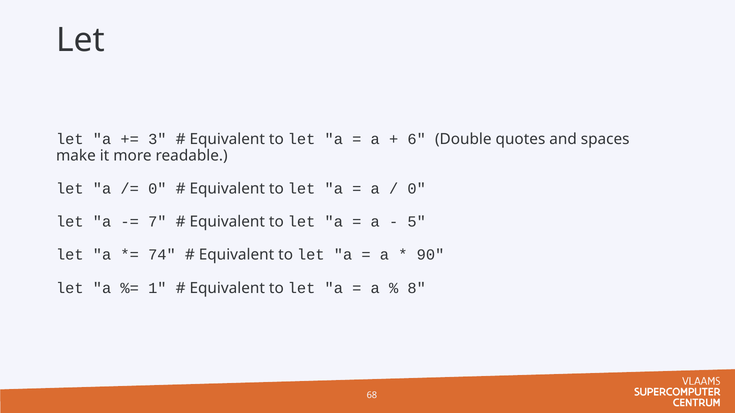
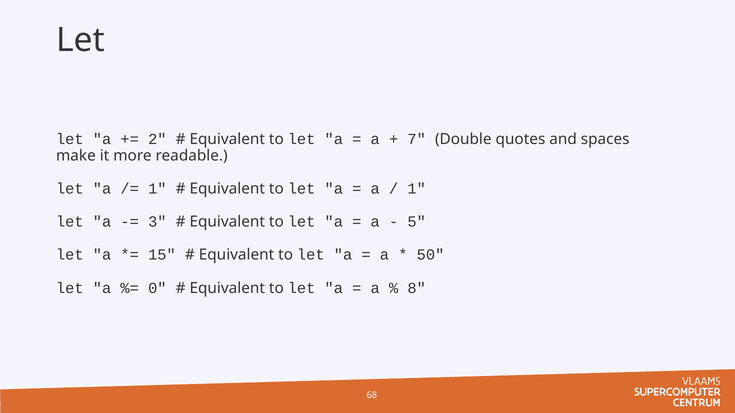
3: 3 -> 2
6: 6 -> 7
0 at (157, 189): 0 -> 1
0 at (417, 189): 0 -> 1
7: 7 -> 3
74: 74 -> 15
90: 90 -> 50
1: 1 -> 0
